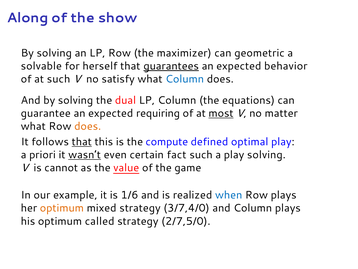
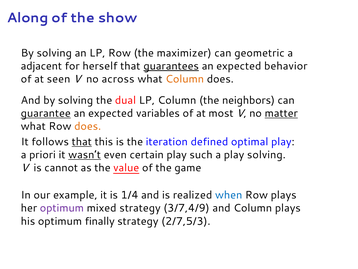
solvable: solvable -> adjacent
at such: such -> seen
satisfy: satisfy -> across
Column at (185, 79) colour: blue -> orange
equations: equations -> neighbors
guarantee underline: none -> present
requiring: requiring -> variables
most underline: present -> none
matter underline: none -> present
compute: compute -> iteration
certain fact: fact -> play
1/6: 1/6 -> 1/4
optimum at (62, 208) colour: orange -> purple
3/7,4/0: 3/7,4/0 -> 3/7,4/9
called: called -> finally
2/7,5/0: 2/7,5/0 -> 2/7,5/3
